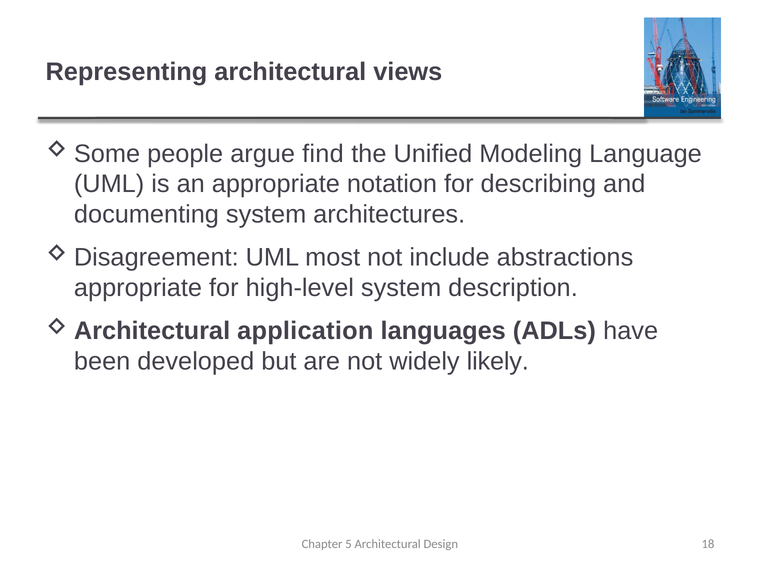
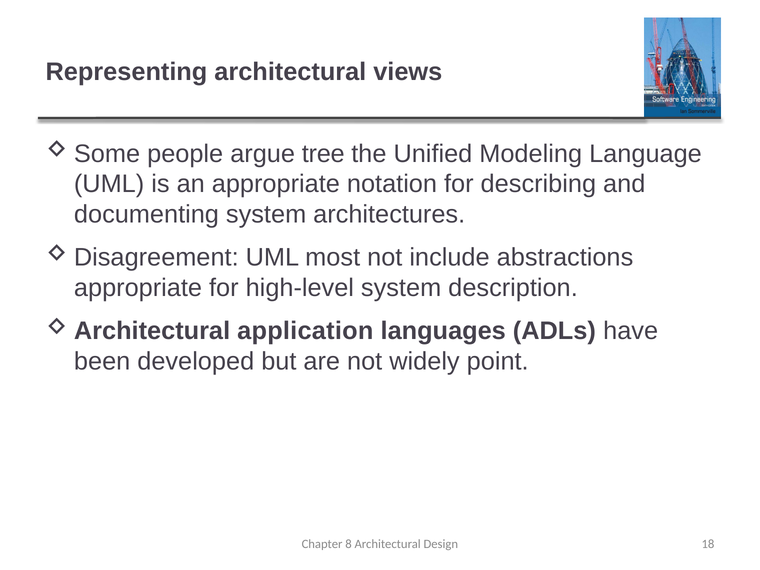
find: find -> tree
likely: likely -> point
5: 5 -> 8
